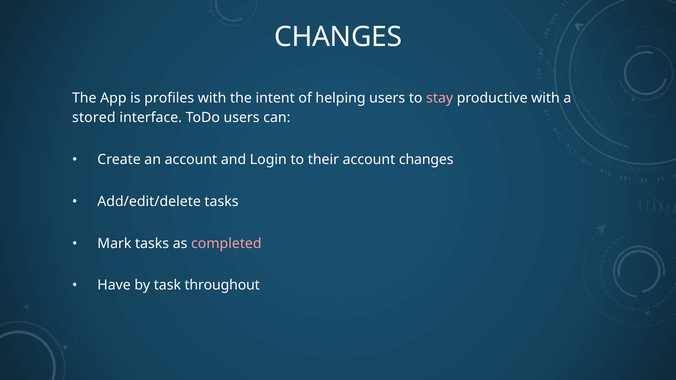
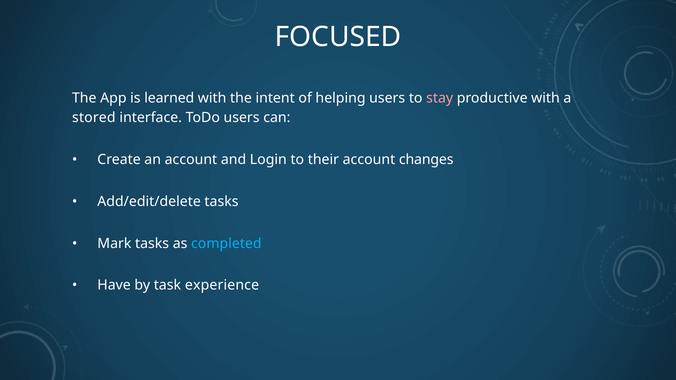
CHANGES at (338, 37): CHANGES -> FOCUSED
profiles: profiles -> learned
completed colour: pink -> light blue
throughout: throughout -> experience
